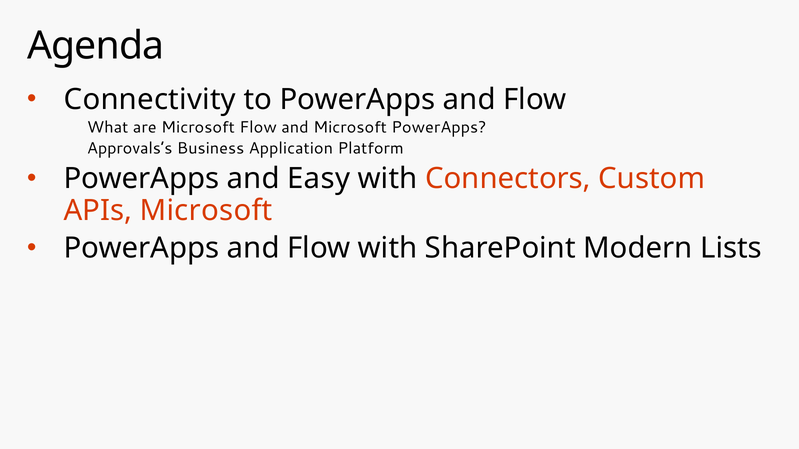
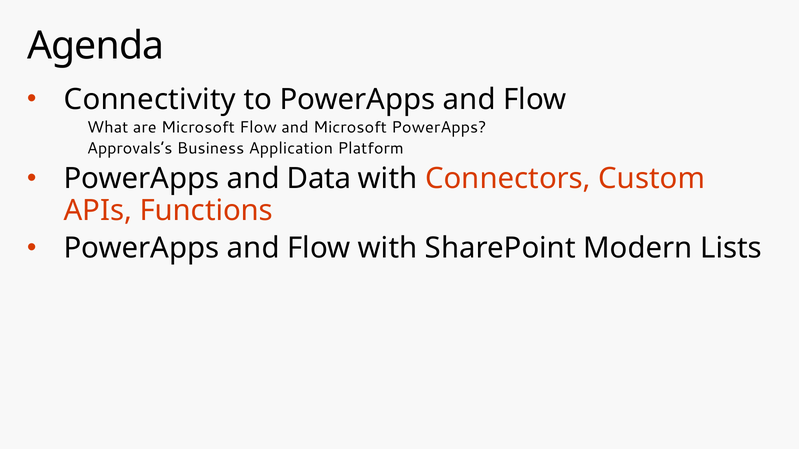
Easy: Easy -> Data
APIs Microsoft: Microsoft -> Functions
